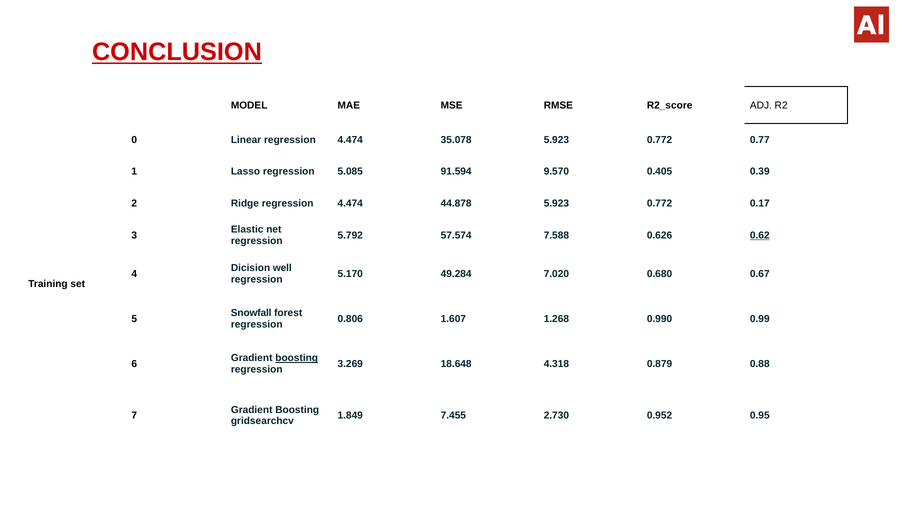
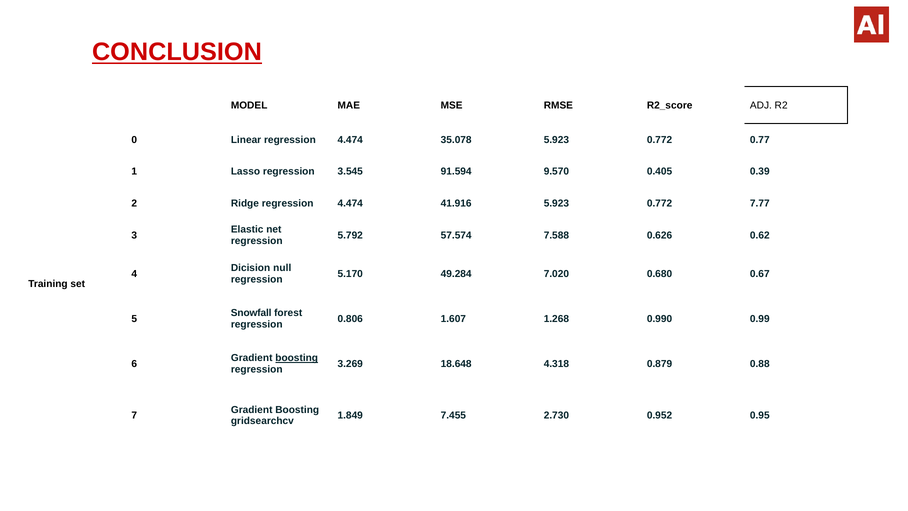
5.085: 5.085 -> 3.545
44.878: 44.878 -> 41.916
0.17: 0.17 -> 7.77
0.62 underline: present -> none
well: well -> null
